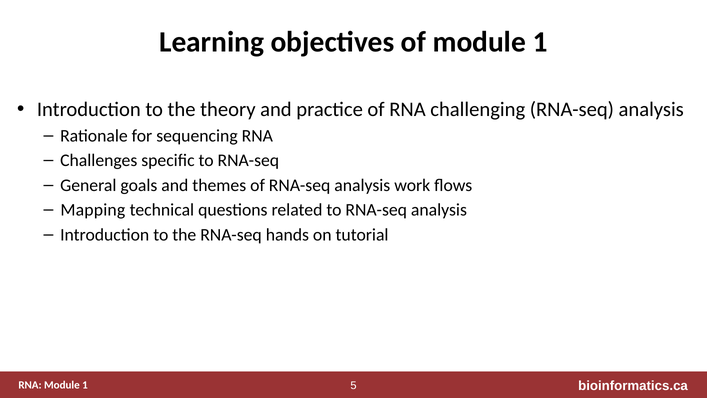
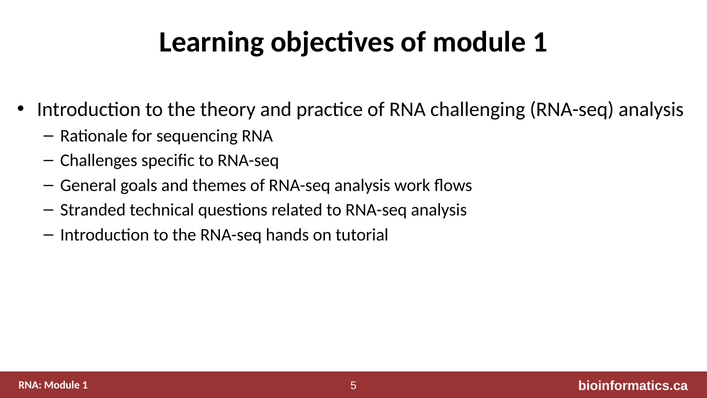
Mapping: Mapping -> Stranded
